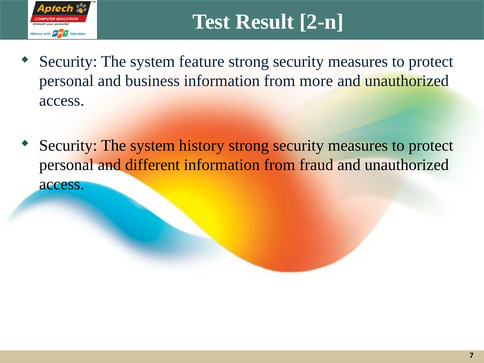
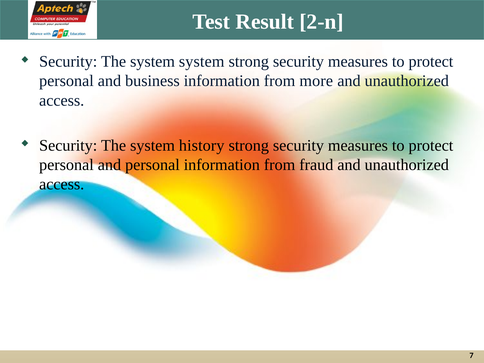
system feature: feature -> system
and different: different -> personal
